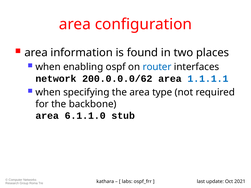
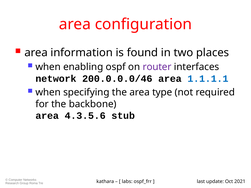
router colour: blue -> purple
200.0.0.0/62: 200.0.0.0/62 -> 200.0.0.0/46
6.1.1.0: 6.1.1.0 -> 4.3.5.6
